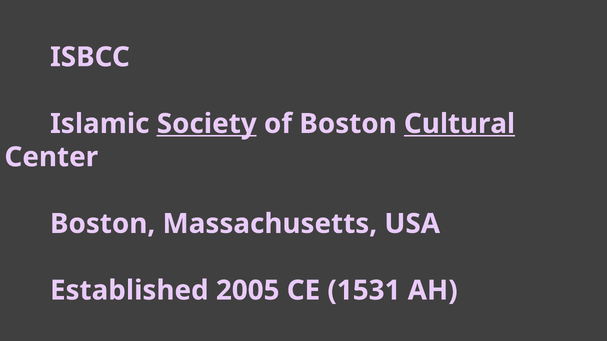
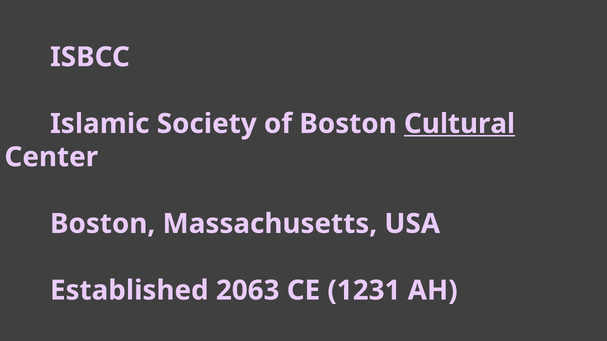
Society underline: present -> none
2005: 2005 -> 2063
1531: 1531 -> 1231
